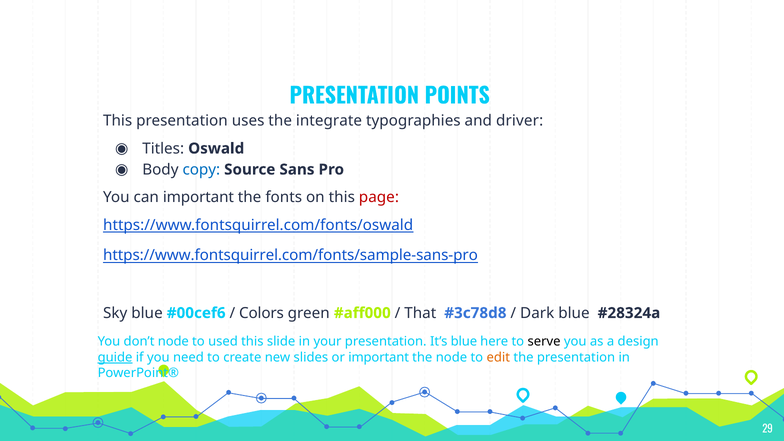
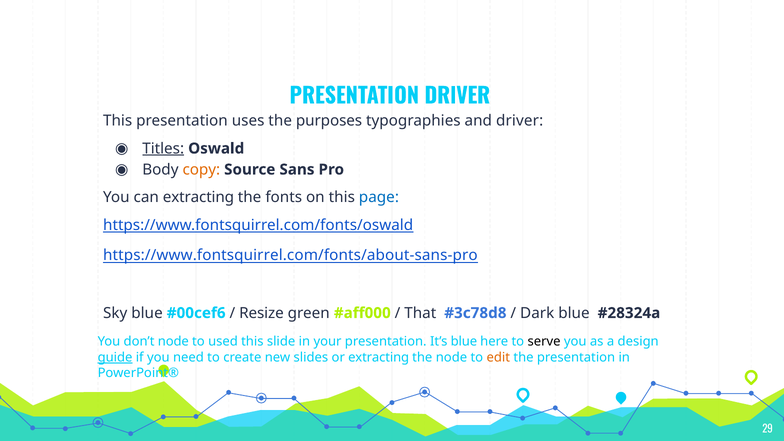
PRESENTATION POINTS: POINTS -> DRIVER
integrate: integrate -> purposes
Titles underline: none -> present
copy colour: blue -> orange
can important: important -> extracting
page colour: red -> blue
https://www.fontsquirrel.com/fonts/sample-sans-pro: https://www.fontsquirrel.com/fonts/sample-sans-pro -> https://www.fontsquirrel.com/fonts/about-sans-pro
Colors: Colors -> Resize
or important: important -> extracting
